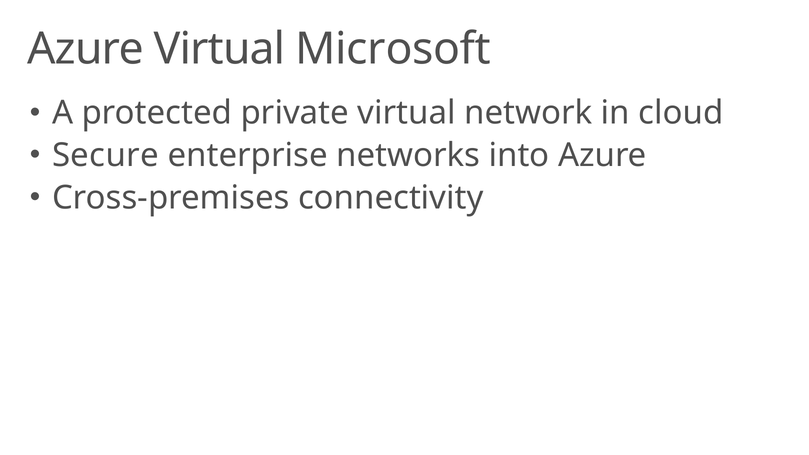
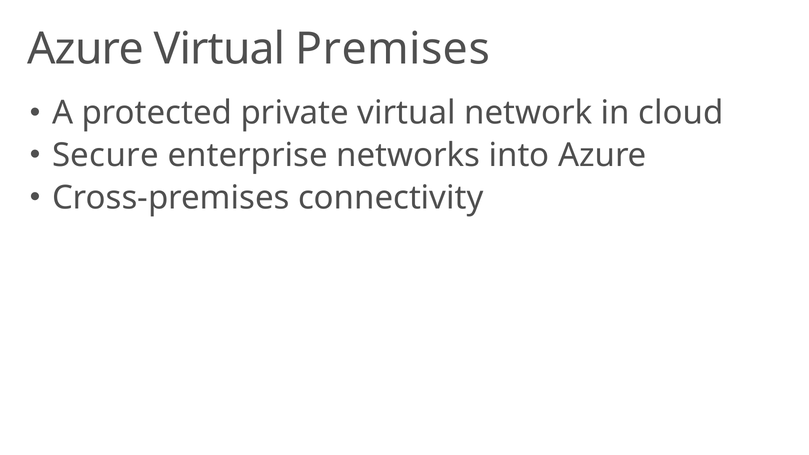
Microsoft: Microsoft -> Premises
